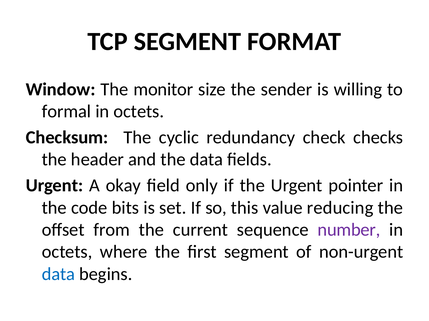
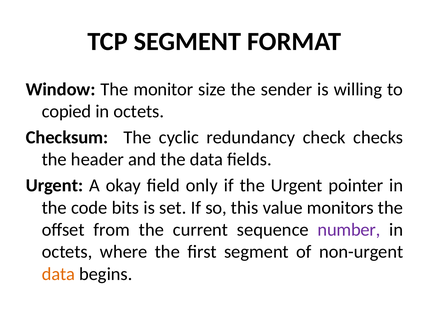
formal: formal -> copied
reducing: reducing -> monitors
data at (58, 275) colour: blue -> orange
